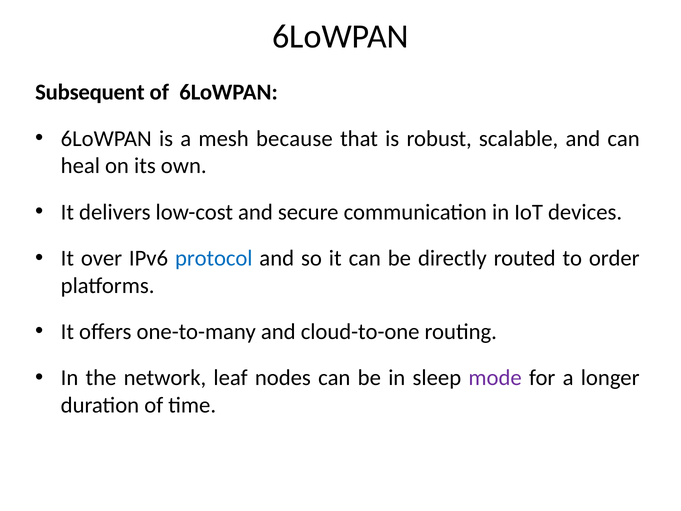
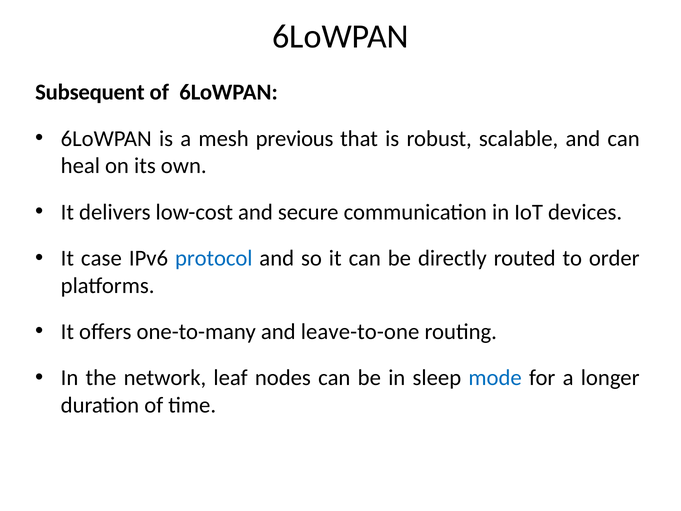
because: because -> previous
over: over -> case
cloud-to-one: cloud-to-one -> leave-to-one
mode colour: purple -> blue
